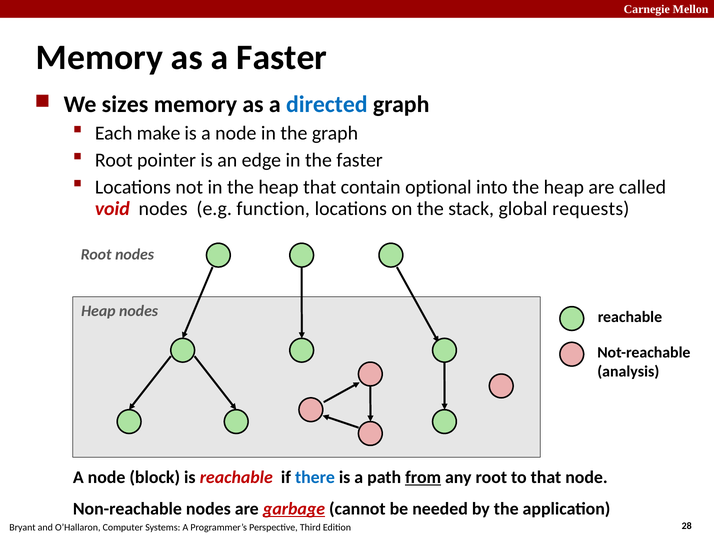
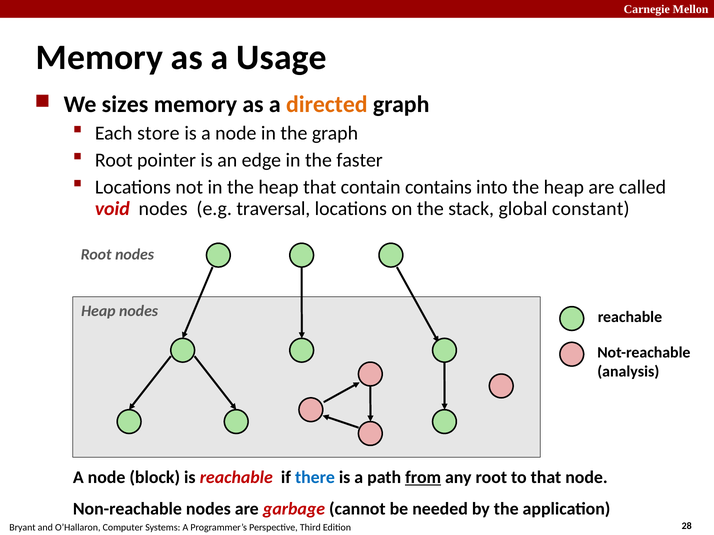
a Faster: Faster -> Usage
directed colour: blue -> orange
make: make -> store
optional: optional -> contains
function: function -> traversal
requests: requests -> constant
garbage underline: present -> none
